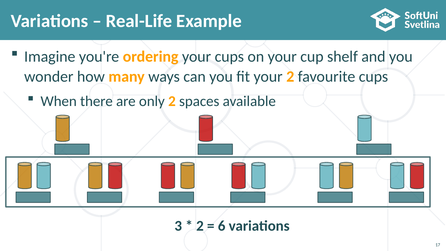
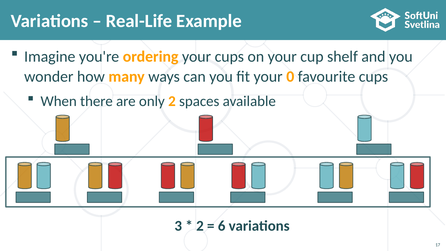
your 2: 2 -> 0
